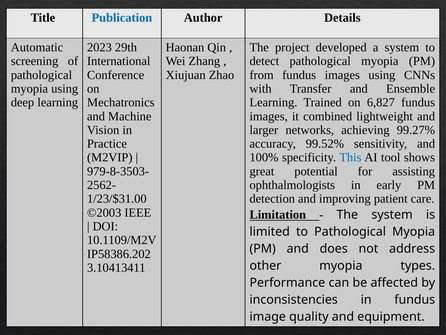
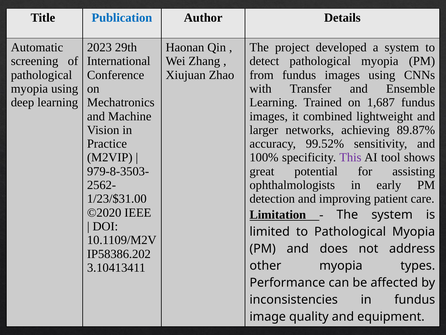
6,827: 6,827 -> 1,687
99.27%: 99.27% -> 89.87%
This colour: blue -> purple
©2003: ©2003 -> ©2020
